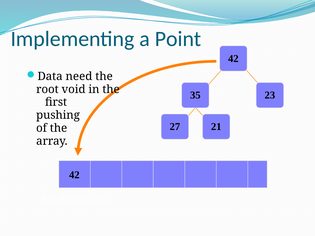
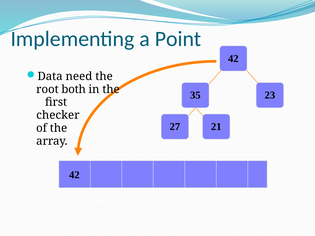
void: void -> both
pushing: pushing -> checker
